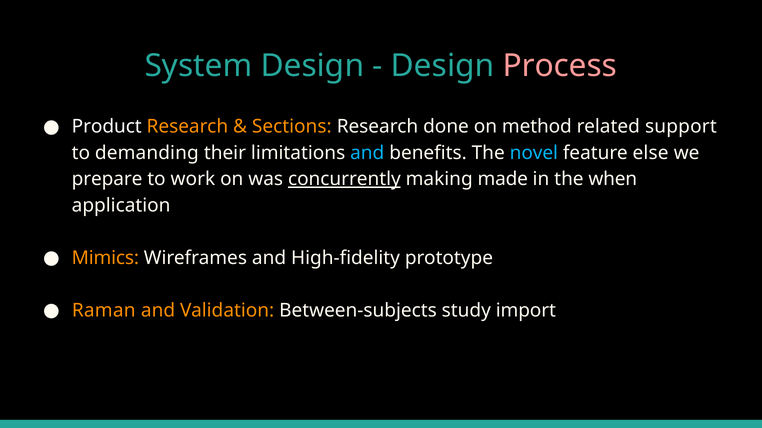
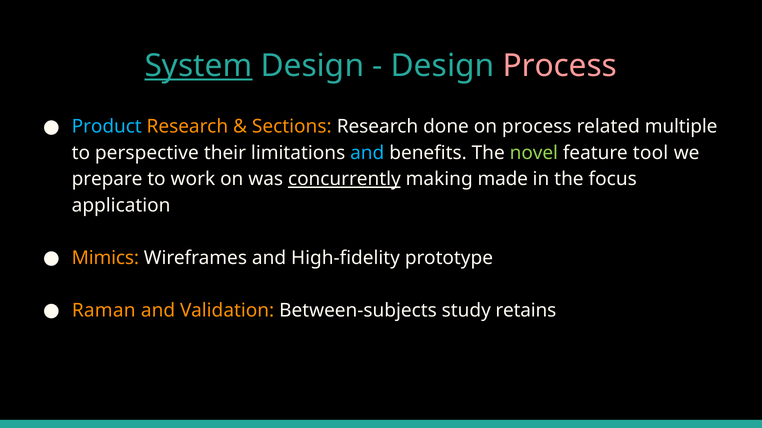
System underline: none -> present
Product colour: white -> light blue
on method: method -> process
support: support -> multiple
demanding: demanding -> perspective
novel colour: light blue -> light green
else: else -> tool
when: when -> focus
import: import -> retains
